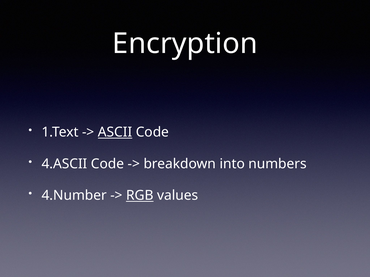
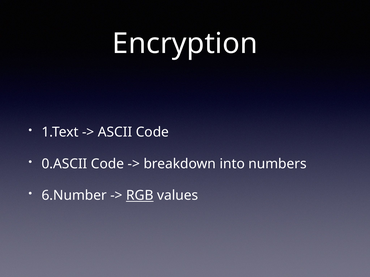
ASCII underline: present -> none
4.ASCII: 4.ASCII -> 0.ASCII
4.Number: 4.Number -> 6.Number
